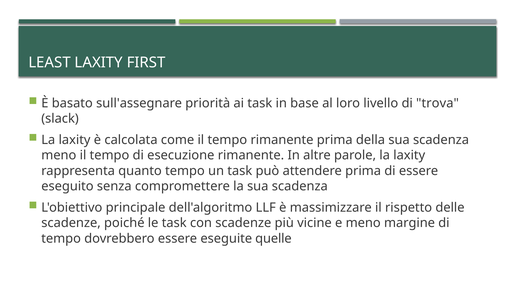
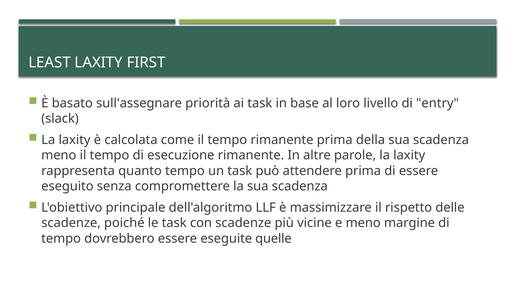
trova: trova -> entry
